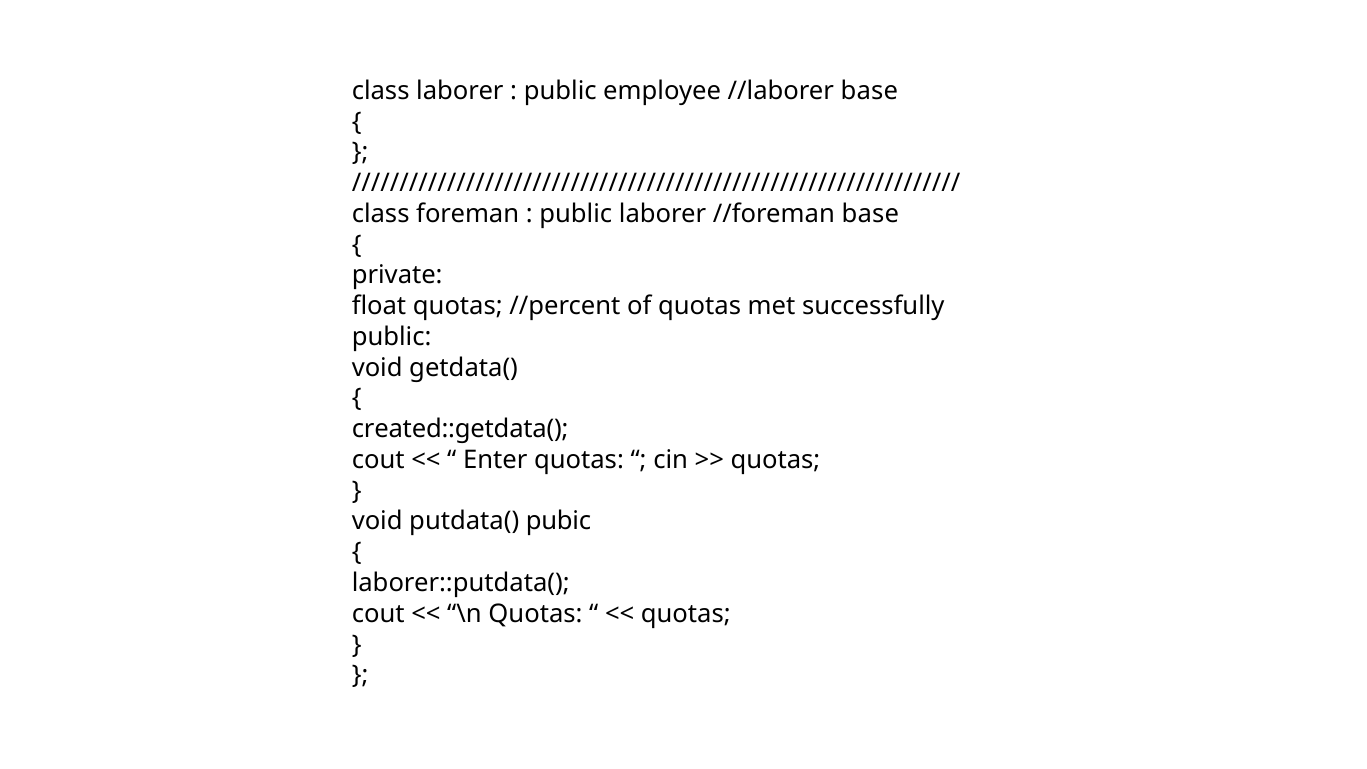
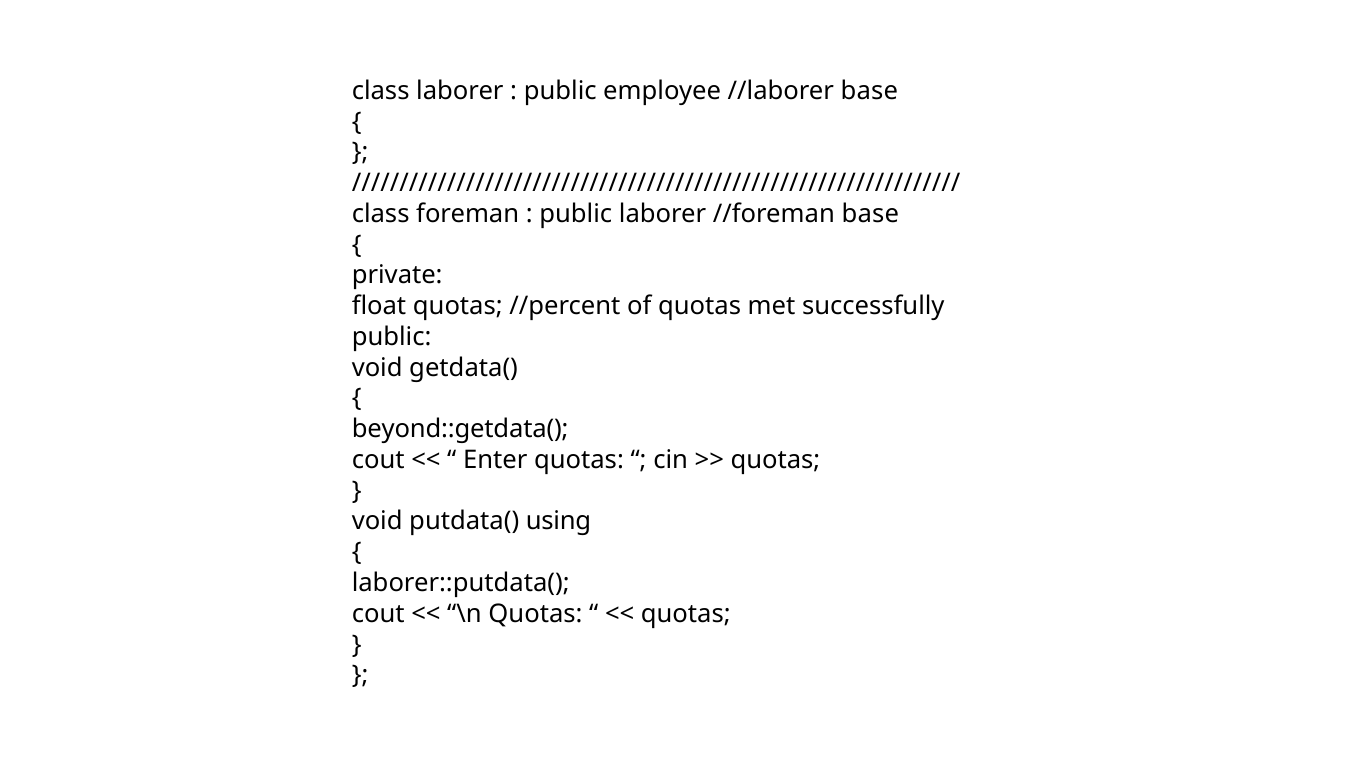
created::getdata(: created::getdata( -> beyond::getdata(
pubic: pubic -> using
